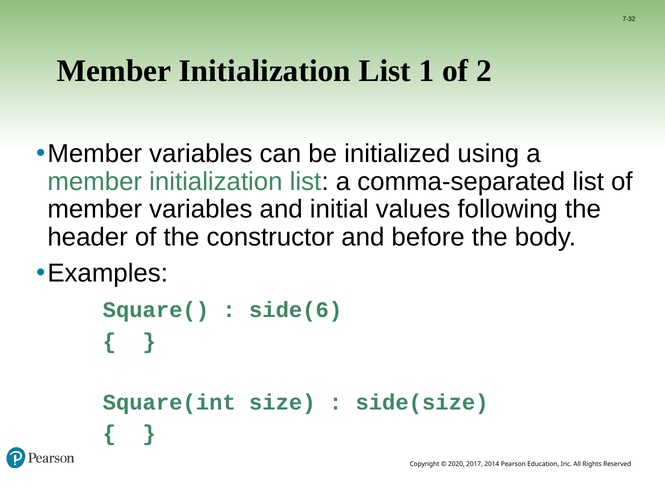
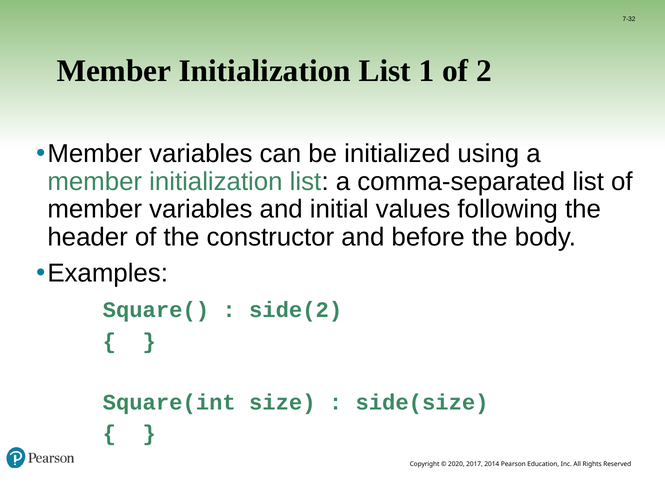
side(6: side(6 -> side(2
